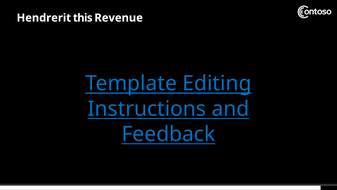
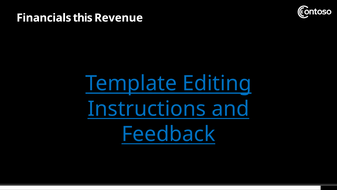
Hendrerit: Hendrerit -> Financials
